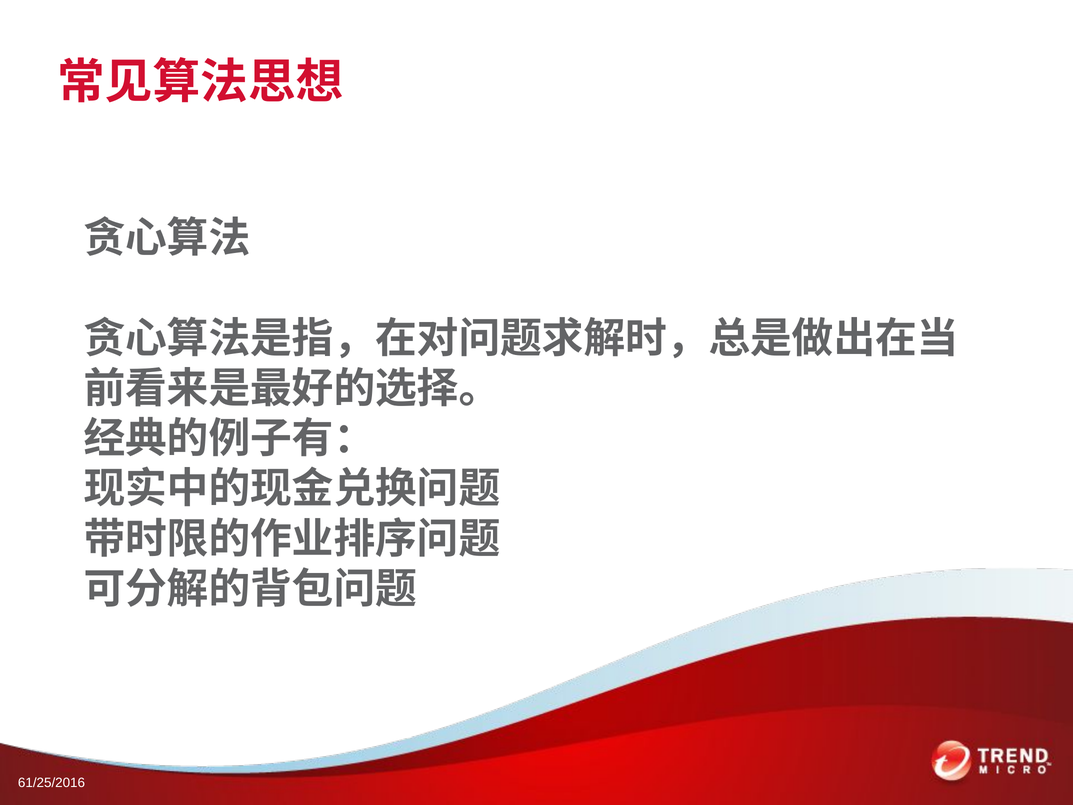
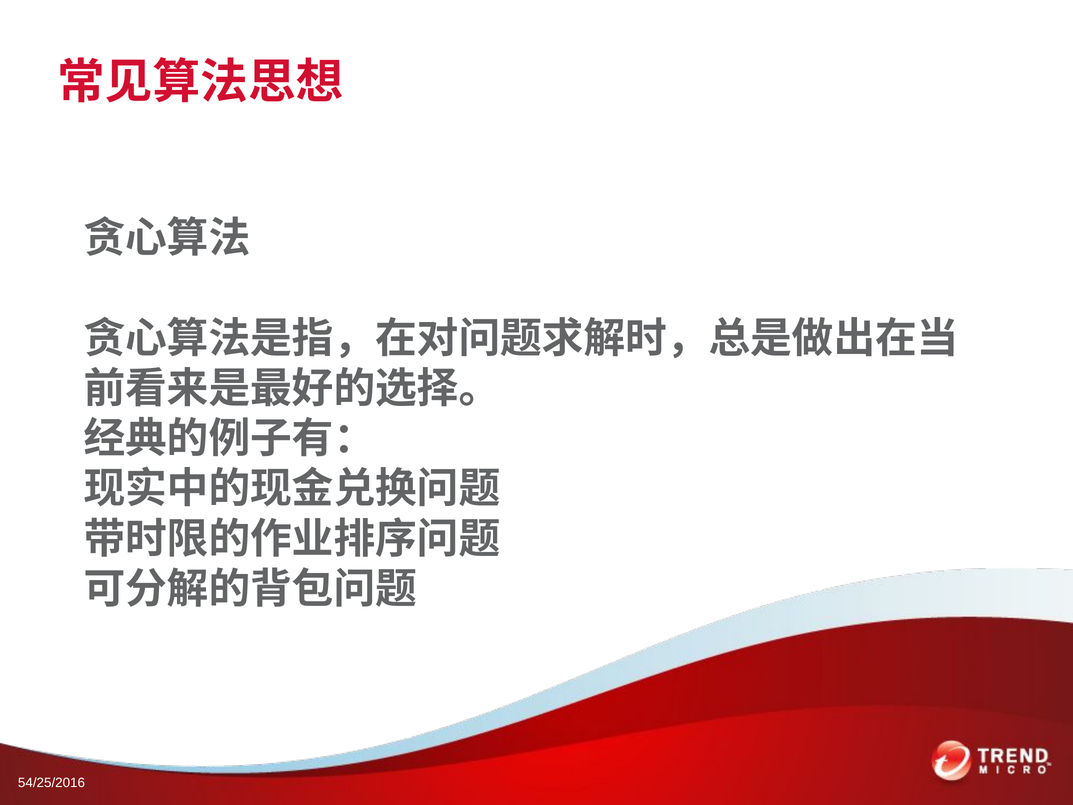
61/25/2016: 61/25/2016 -> 54/25/2016
